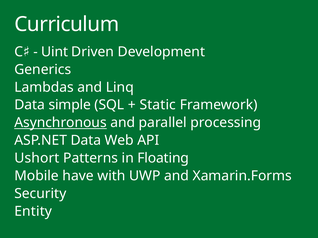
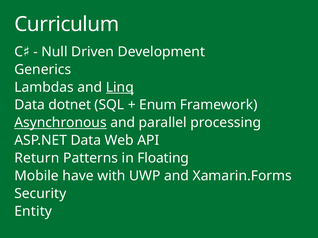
Uint: Uint -> Null
Linq underline: none -> present
simple: simple -> dotnet
Static: Static -> Enum
Ushort: Ushort -> Return
